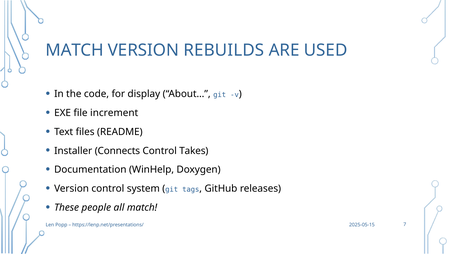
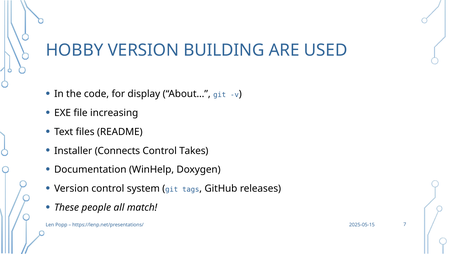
MATCH at (75, 50): MATCH -> HOBBY
REBUILDS: REBUILDS -> BUILDING
increment: increment -> increasing
